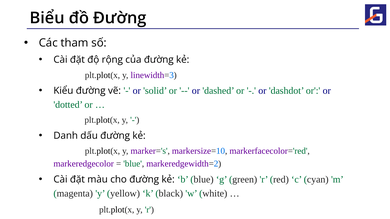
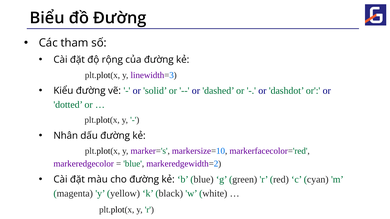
Danh: Danh -> Nhân
